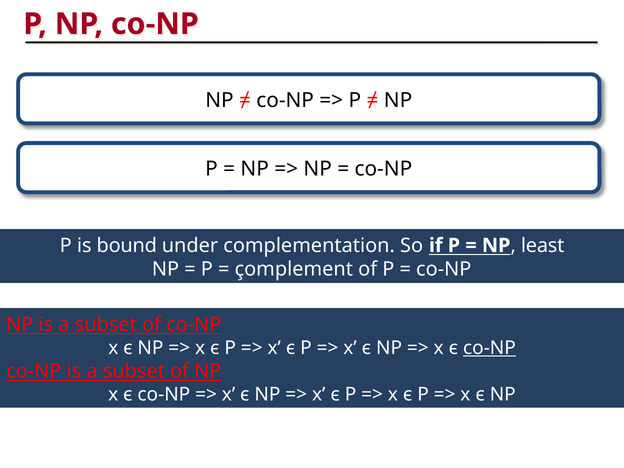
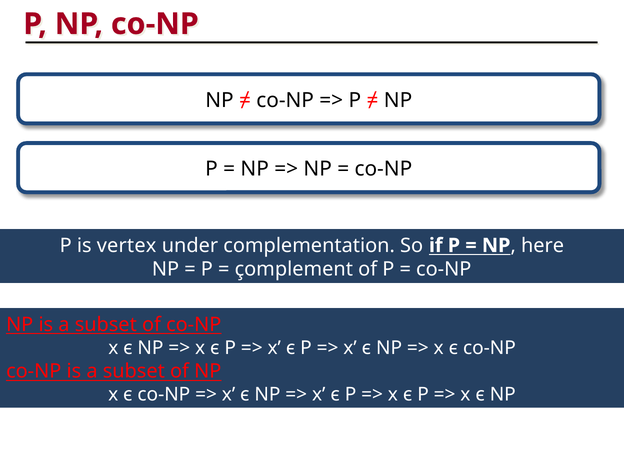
bound: bound -> vertex
least: least -> here
co-NP at (489, 348) underline: present -> none
